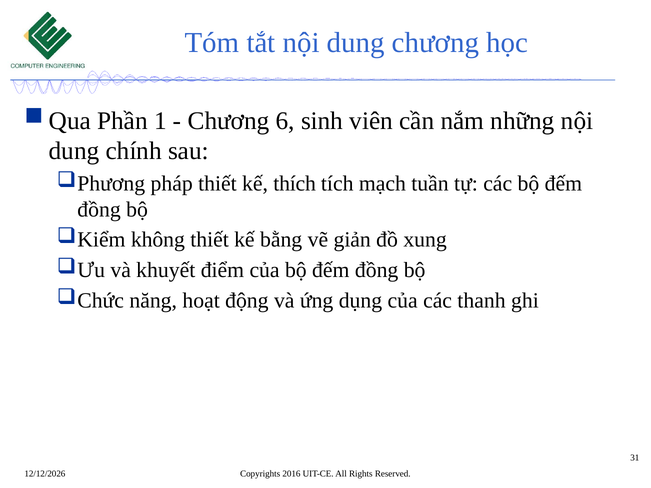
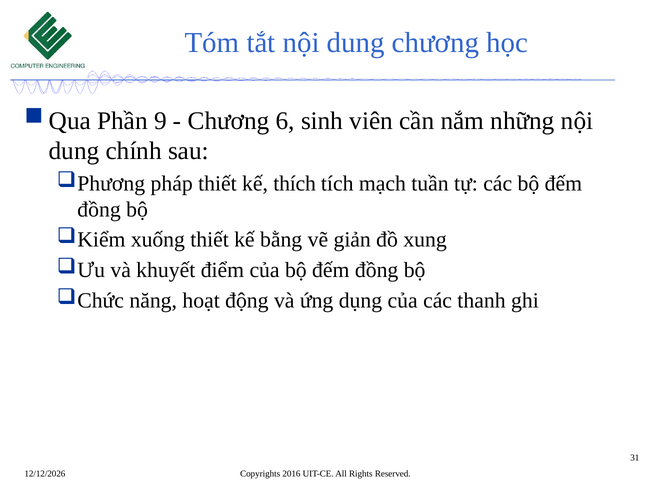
1: 1 -> 9
không: không -> xuống
